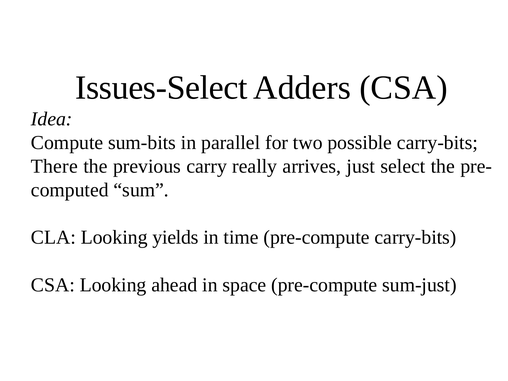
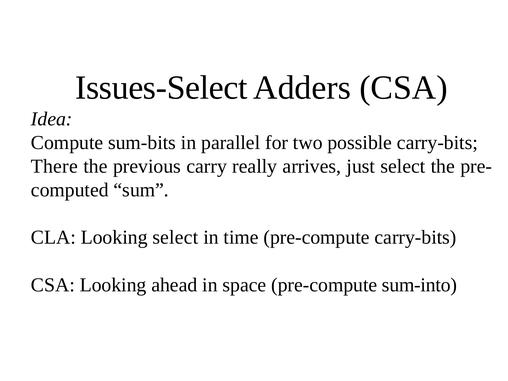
Looking yields: yields -> select
sum-just: sum-just -> sum-into
